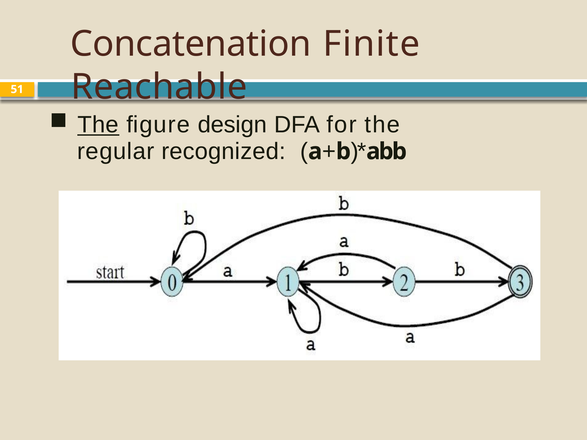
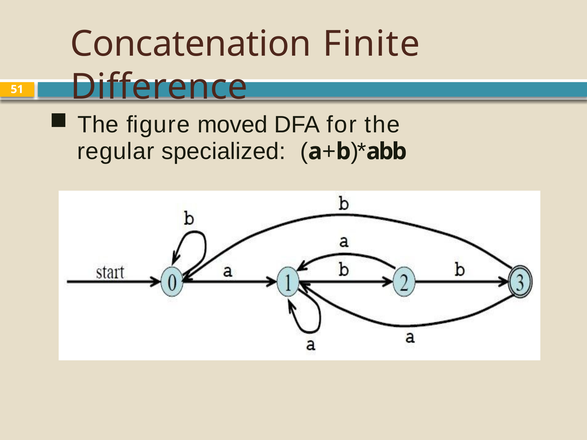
Reachable: Reachable -> Difference
The at (98, 125) underline: present -> none
design: design -> moved
recognized: recognized -> specialized
